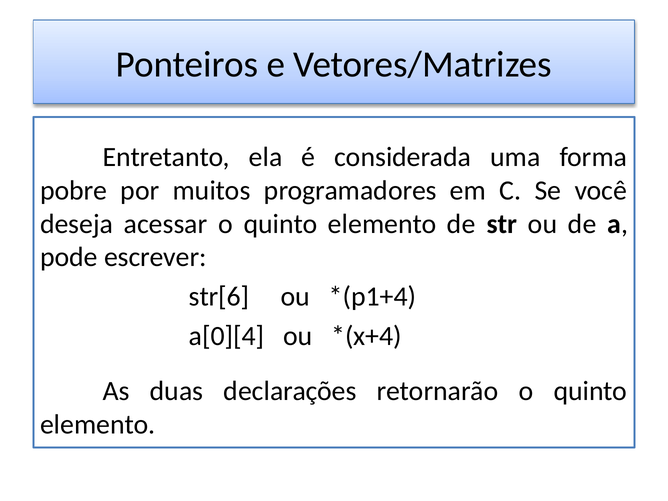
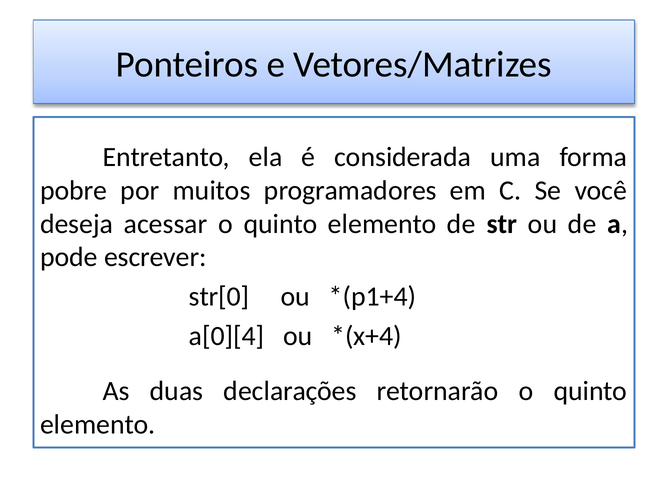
str[6: str[6 -> str[0
